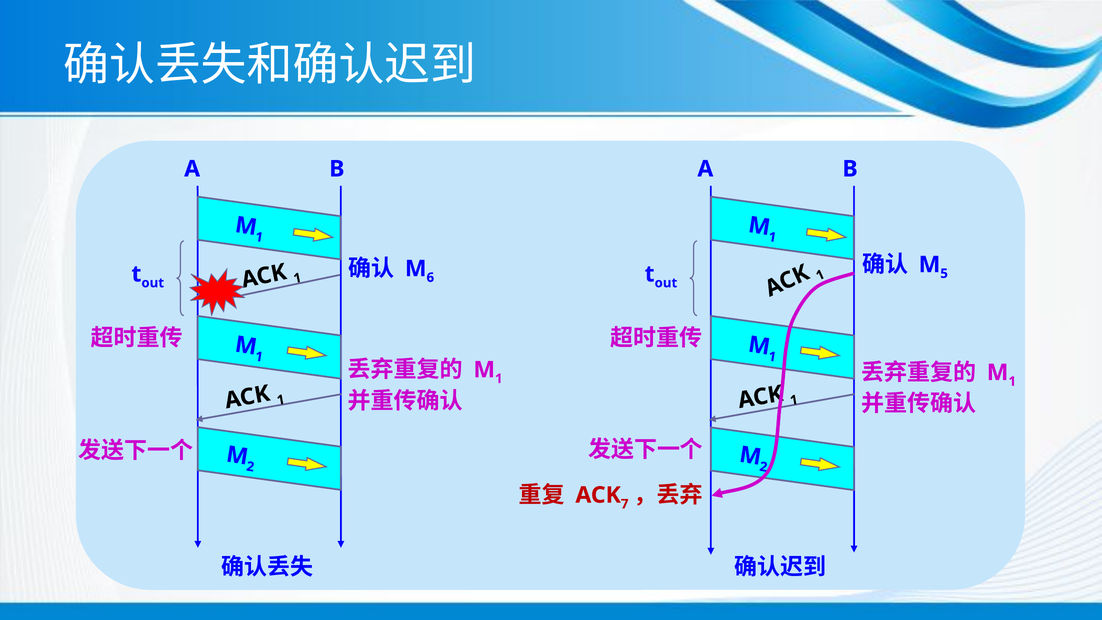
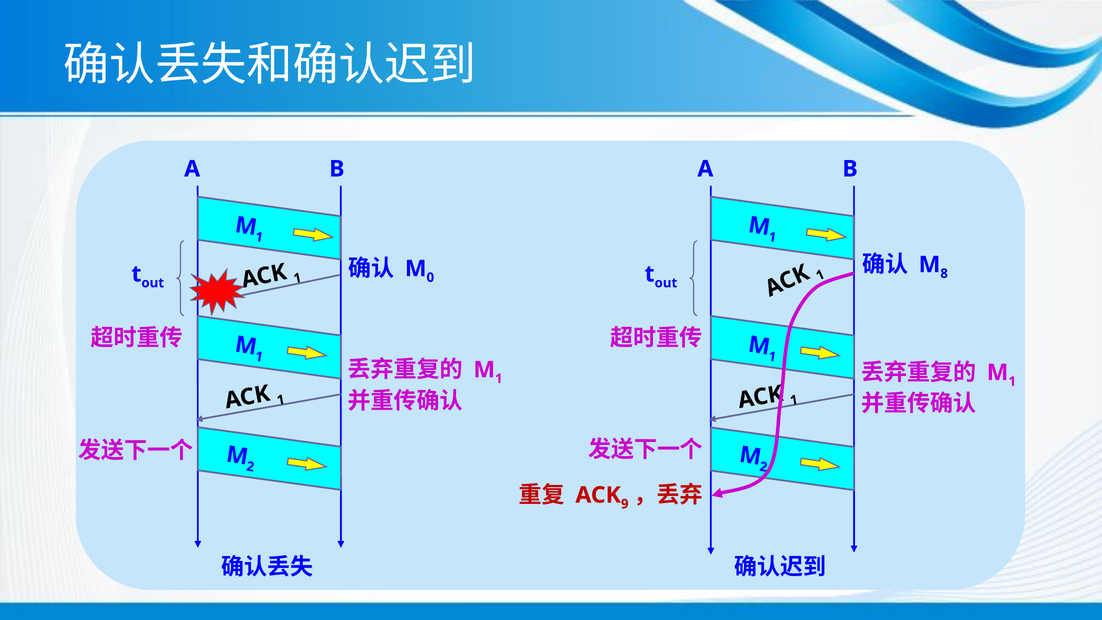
5: 5 -> 8
6: 6 -> 0
7: 7 -> 9
